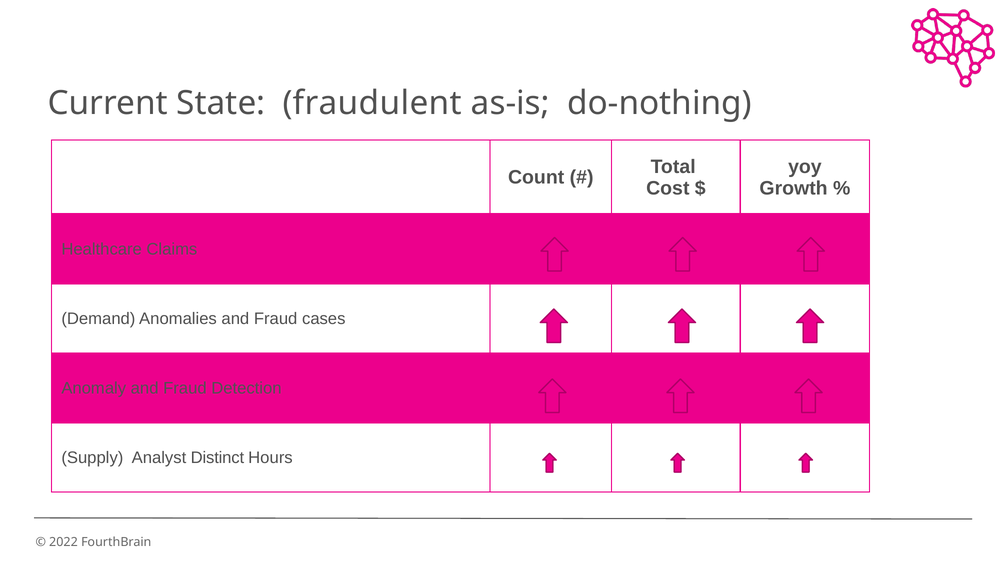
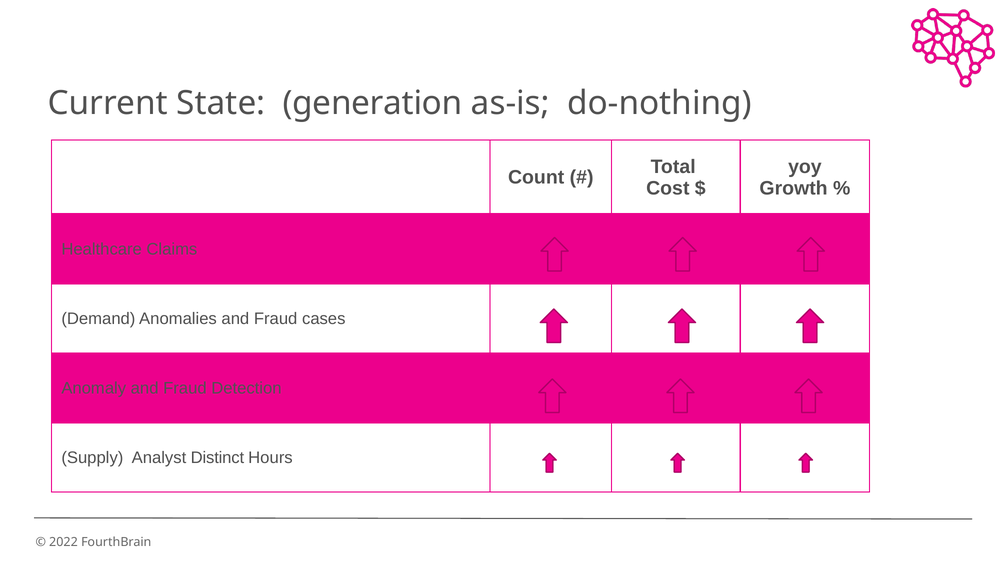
fraudulent: fraudulent -> generation
